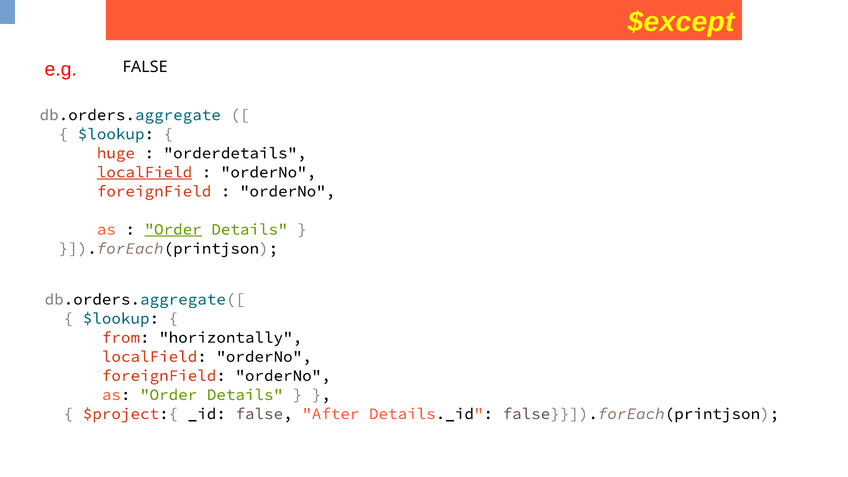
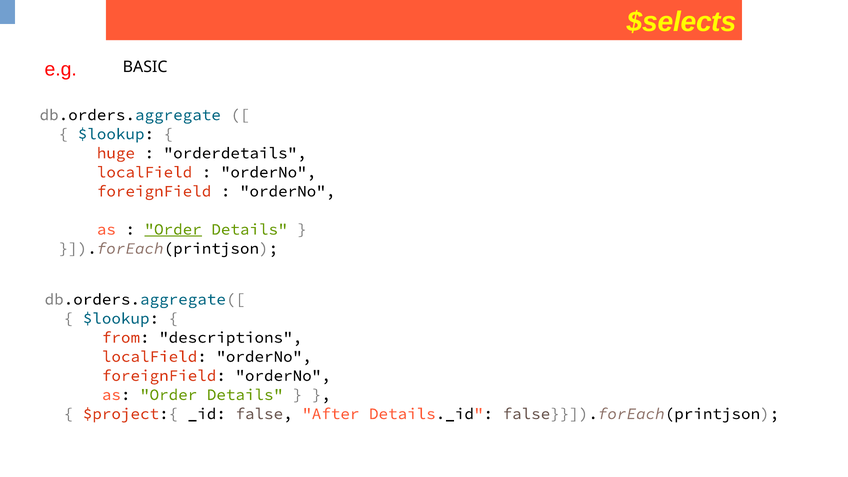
$except: $except -> $selects
FALSE at (145, 67): FALSE -> BASIC
localField at (145, 172) underline: present -> none
horizontally: horizontally -> descriptions
